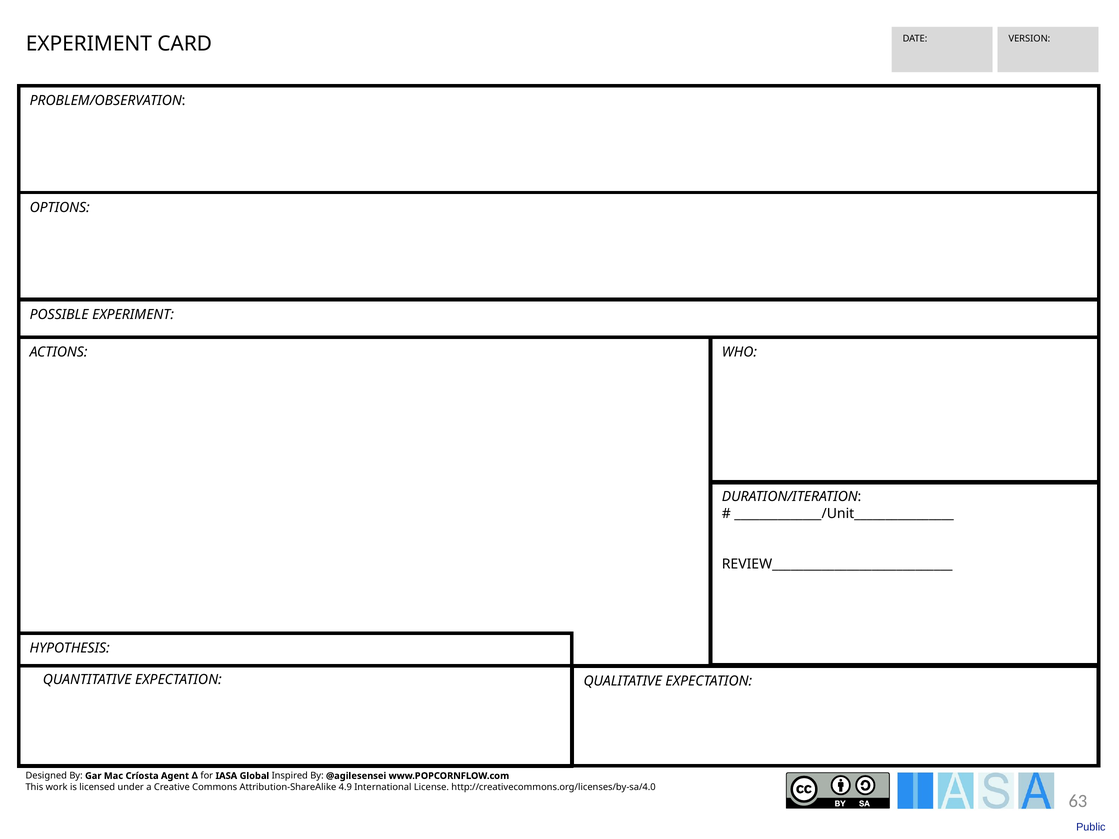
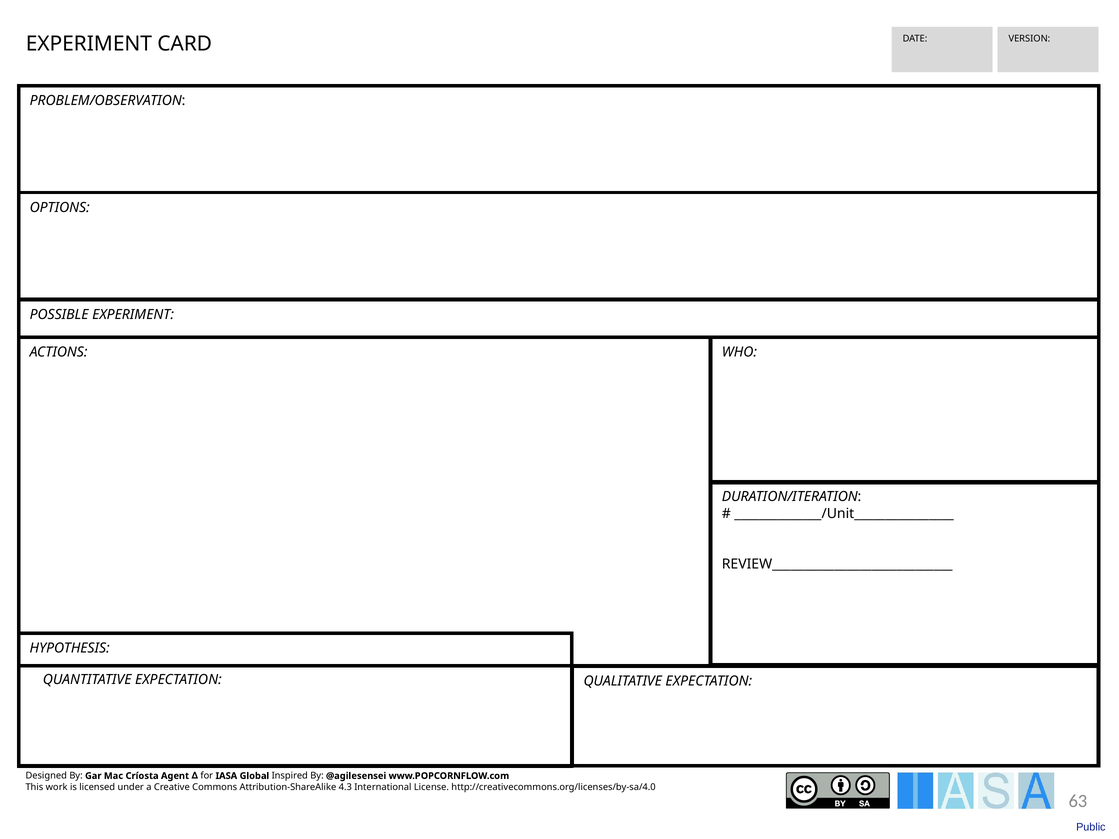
4.9: 4.9 -> 4.3
